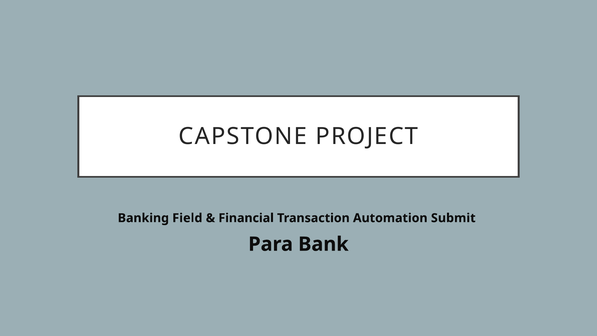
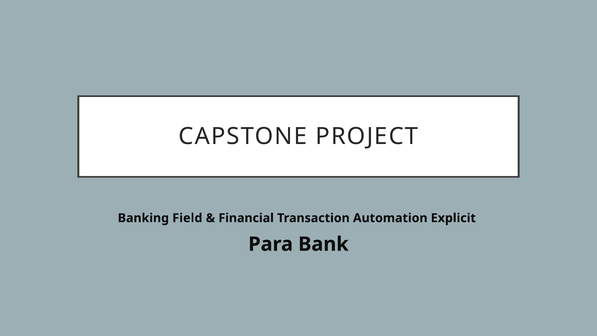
Submit: Submit -> Explicit
